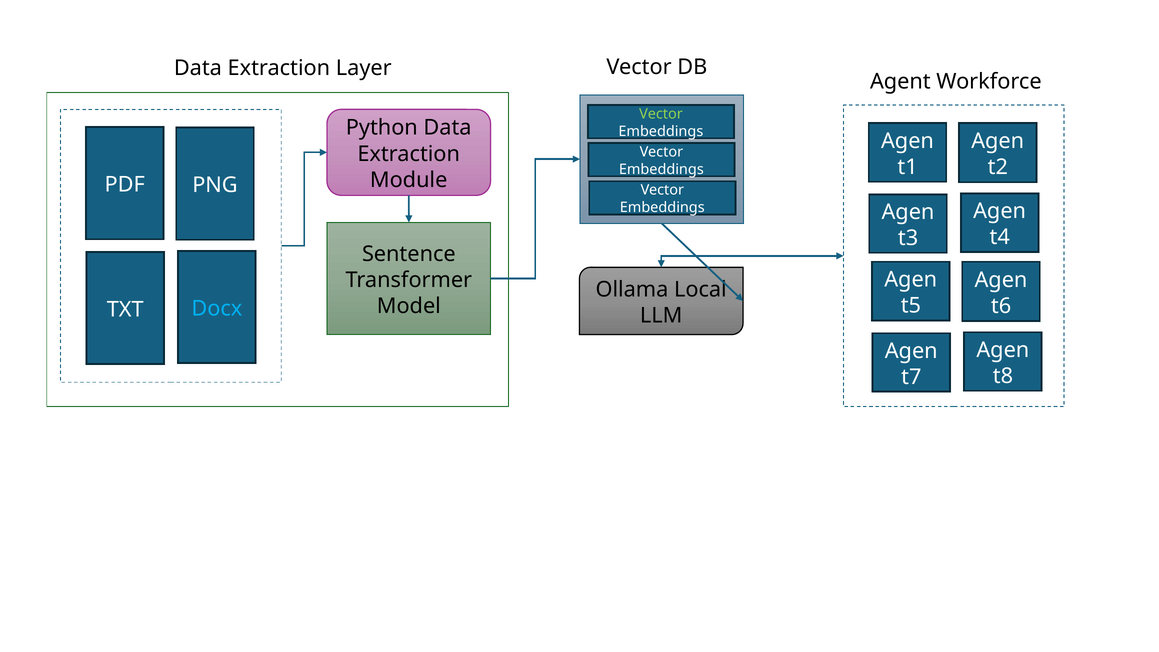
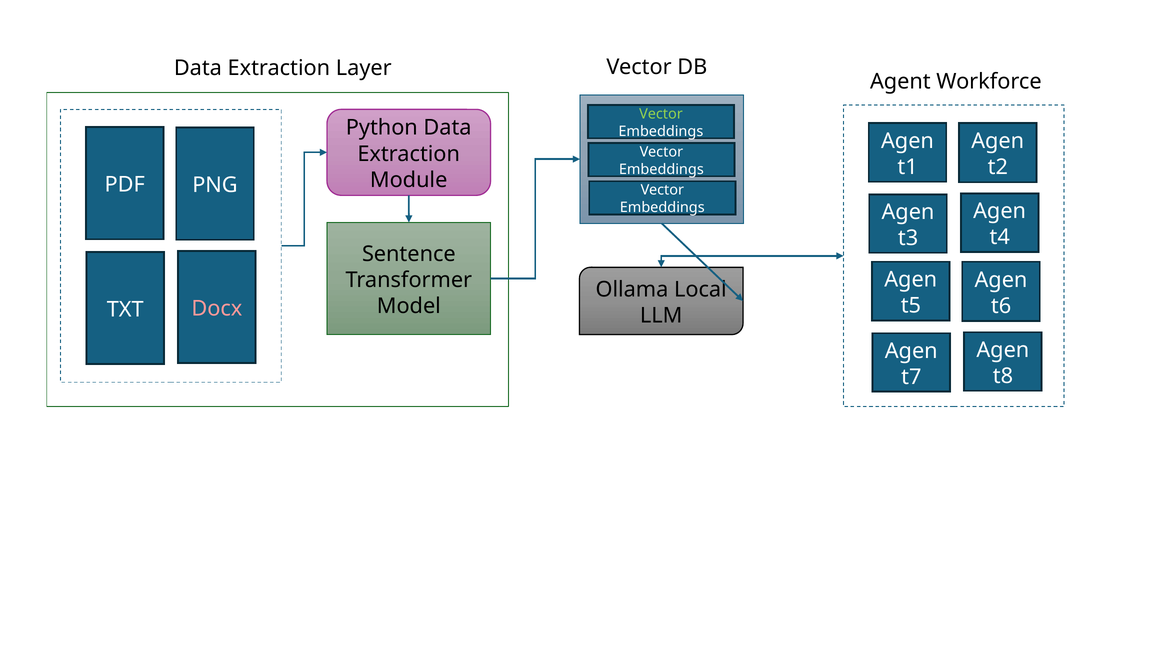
Docx colour: light blue -> pink
